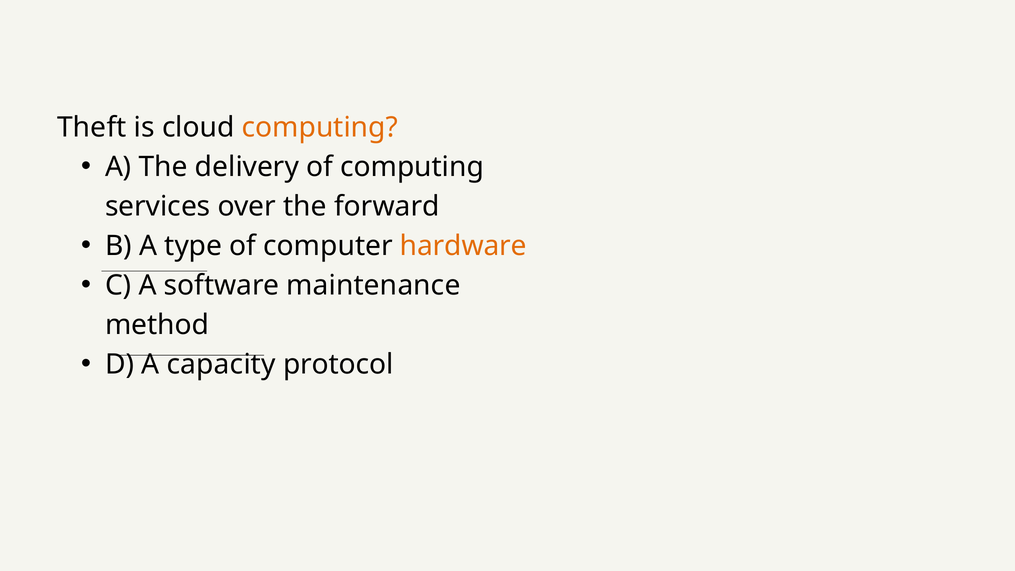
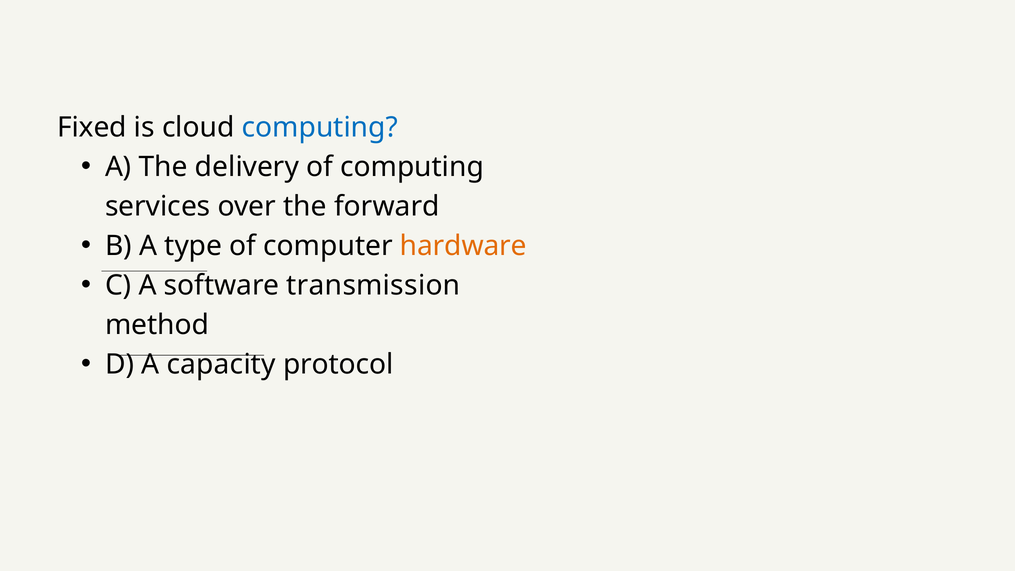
Theft: Theft -> Fixed
computing at (320, 127) colour: orange -> blue
maintenance: maintenance -> transmission
